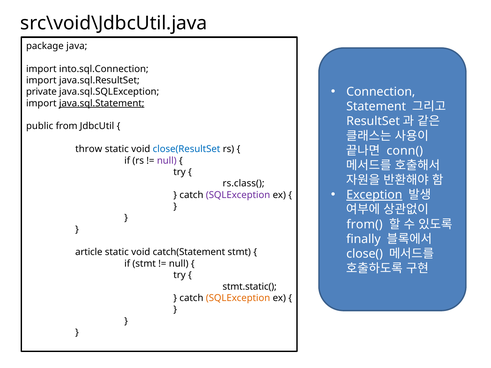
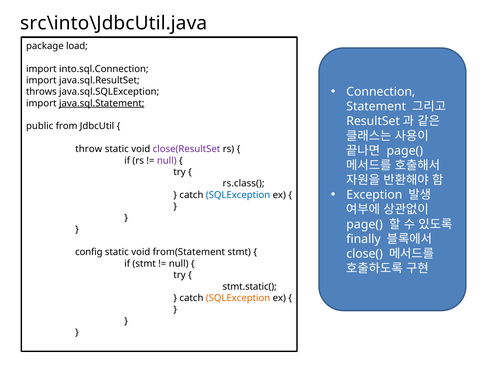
src\void\JdbcUtil.java: src\void\JdbcUtil.java -> src\into\JdbcUtil.java
java: java -> load
private: private -> throws
conn( at (405, 151): conn( -> page(
close(ResultSet colour: blue -> purple
Exception underline: present -> none
SQLException at (238, 195) colour: purple -> blue
from( at (365, 224): from( -> page(
article: article -> config
catch(Statement: catch(Statement -> from(Statement
